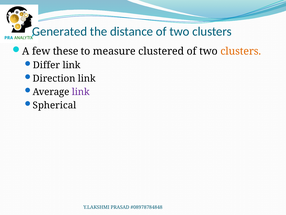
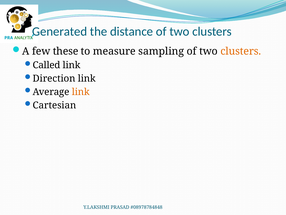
clustered: clustered -> sampling
Differ: Differ -> Called
link at (81, 92) colour: purple -> orange
Spherical: Spherical -> Cartesian
